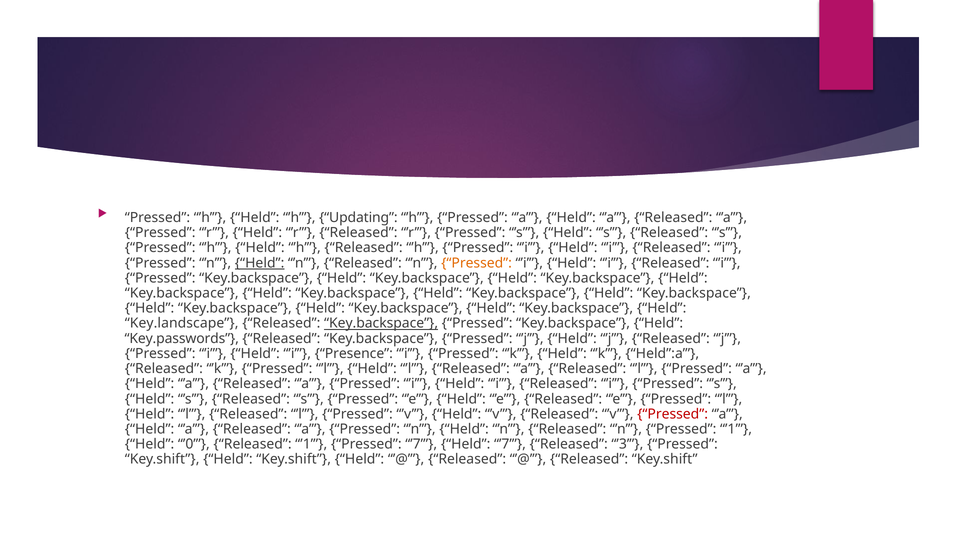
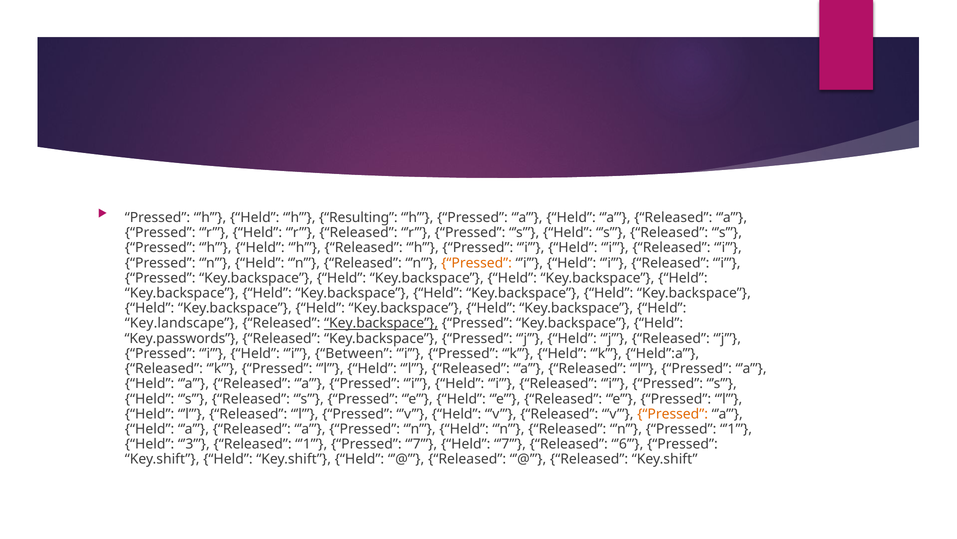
Updating: Updating -> Resulting
Held at (260, 263) underline: present -> none
Presence: Presence -> Between
Pressed at (673, 413) colour: red -> orange
’0: ’0 -> ’3
’3: ’3 -> ’6
